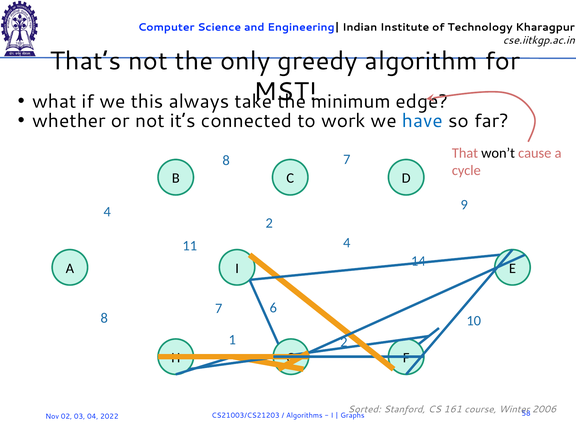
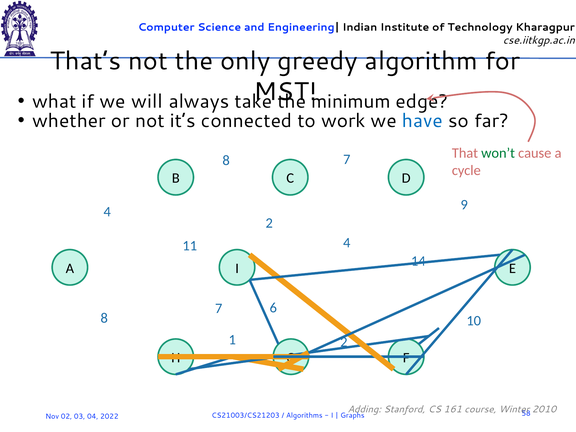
this: this -> will
won’t colour: black -> green
Sorted: Sorted -> Adding
2006: 2006 -> 2010
